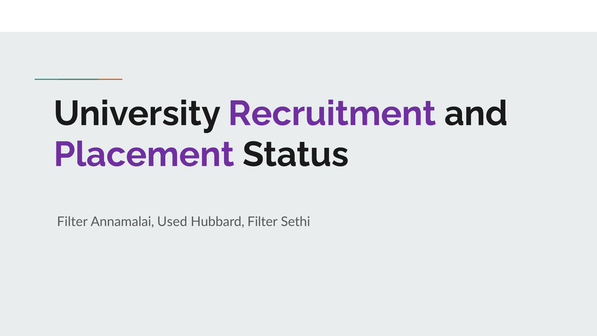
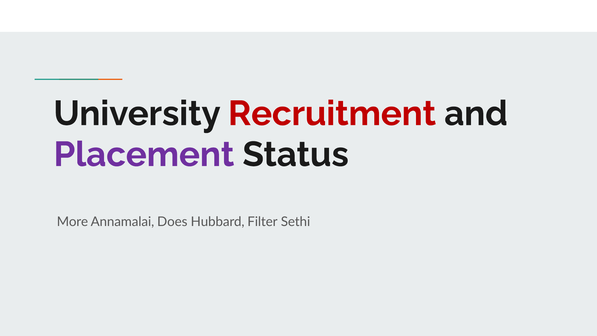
Recruitment colour: purple -> red
Filter at (72, 222): Filter -> More
Used: Used -> Does
